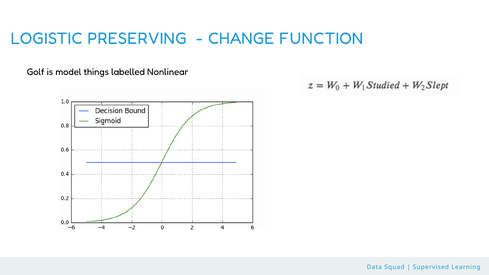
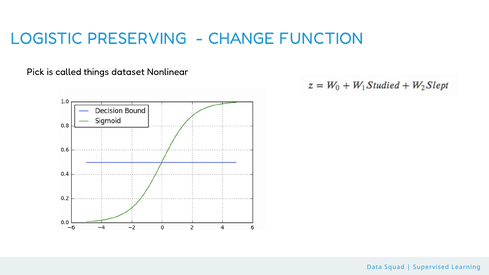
Golf: Golf -> Pick
model: model -> called
labelled: labelled -> dataset
